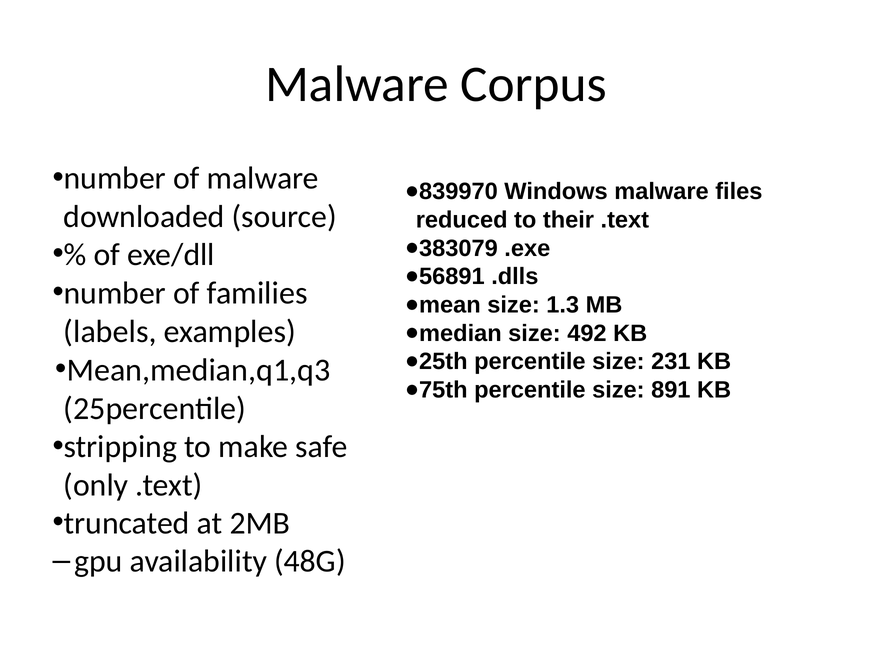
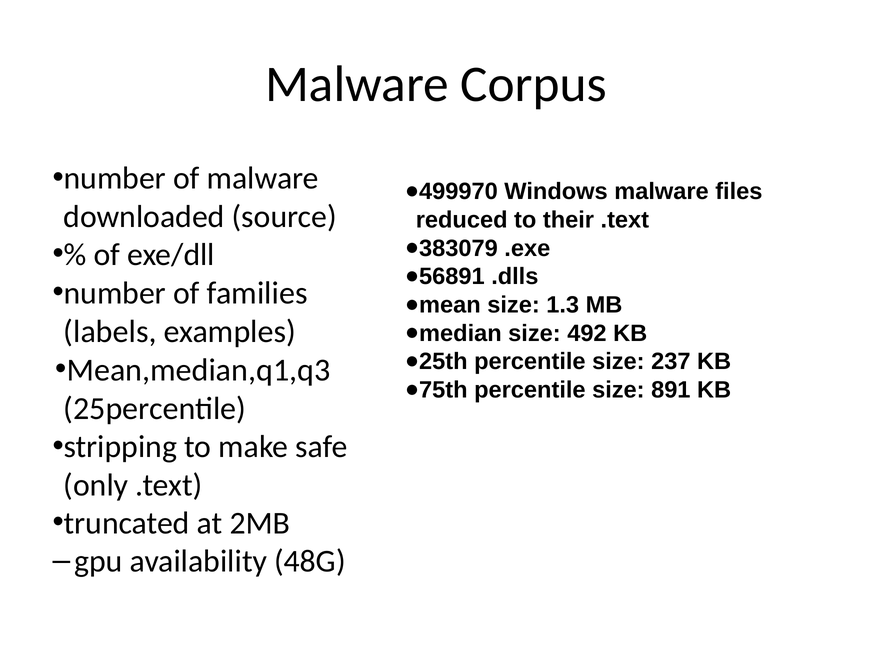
839970: 839970 -> 499970
231: 231 -> 237
